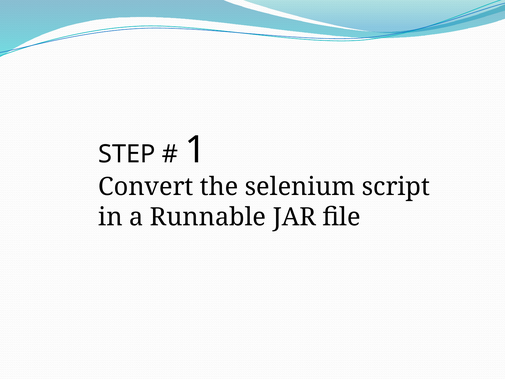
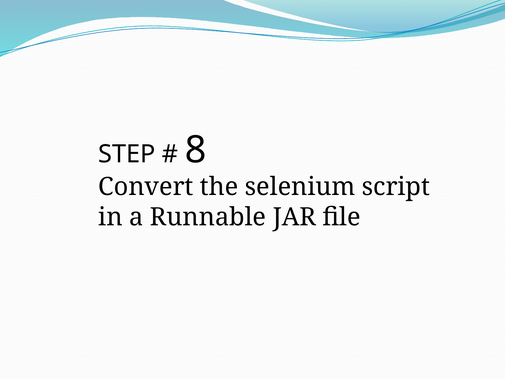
1: 1 -> 8
